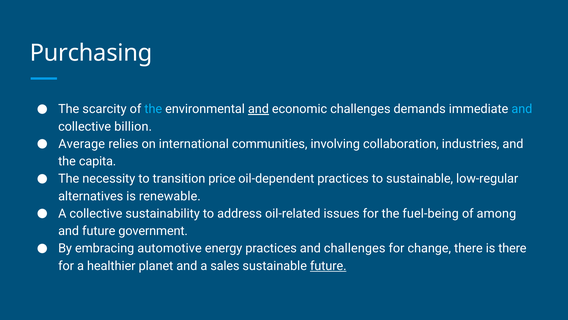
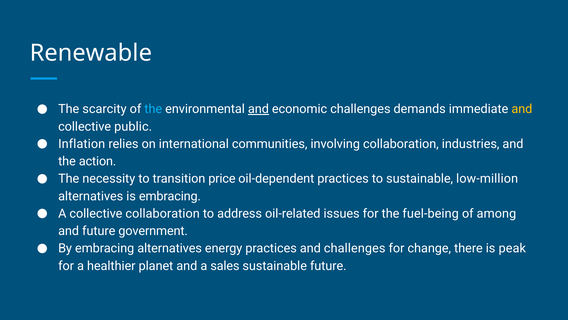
Purchasing: Purchasing -> Renewable
and at (522, 109) colour: light blue -> yellow
billion: billion -> public
Average: Average -> Inflation
capita: capita -> action
low-regular: low-regular -> low-million
is renewable: renewable -> embracing
collective sustainability: sustainability -> collaboration
embracing automotive: automotive -> alternatives
is there: there -> peak
future at (328, 266) underline: present -> none
